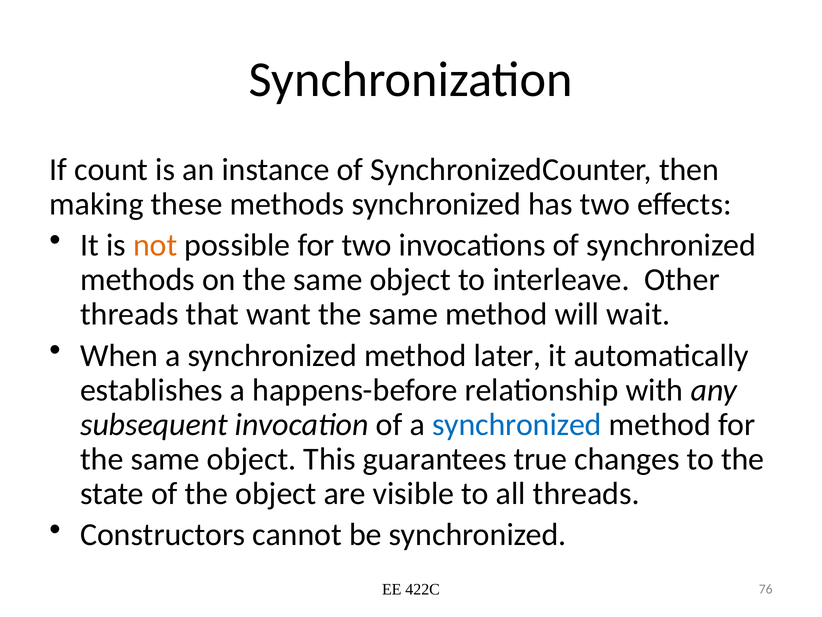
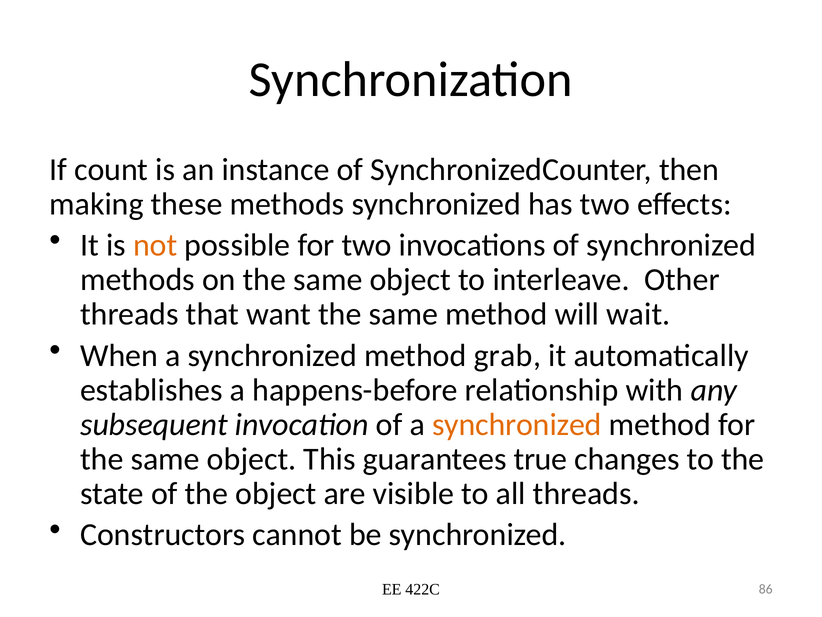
later: later -> grab
synchronized at (517, 424) colour: blue -> orange
76: 76 -> 86
